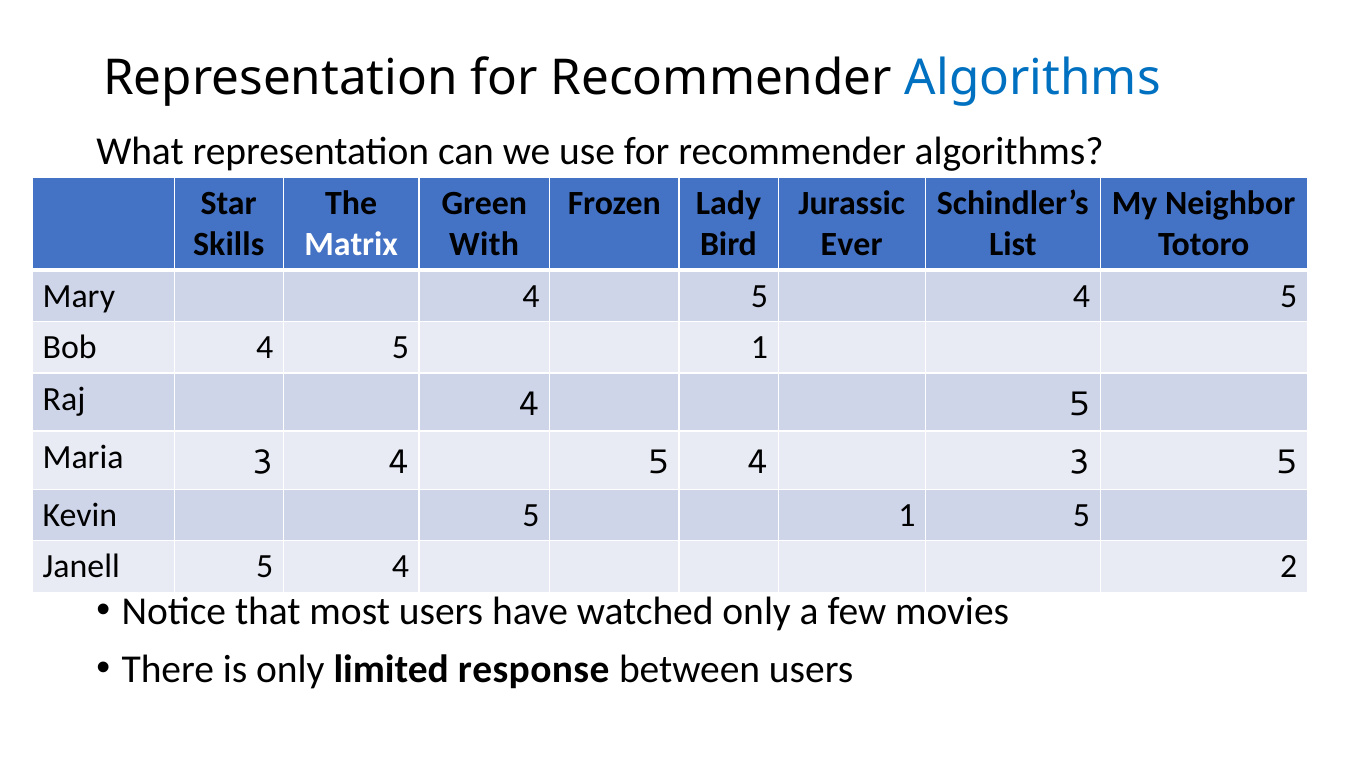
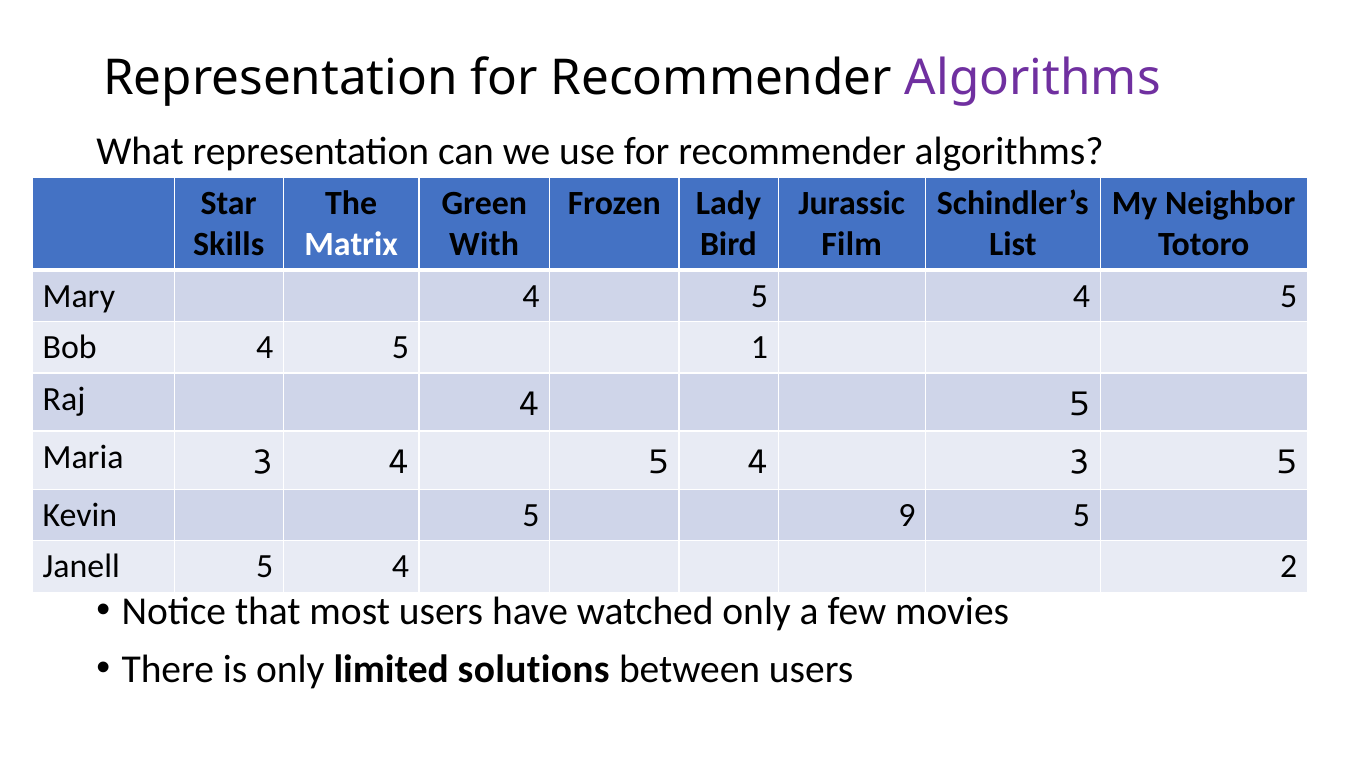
Algorithms at (1033, 78) colour: blue -> purple
Ever: Ever -> Film
Kevin 5 1: 1 -> 9
response: response -> solutions
